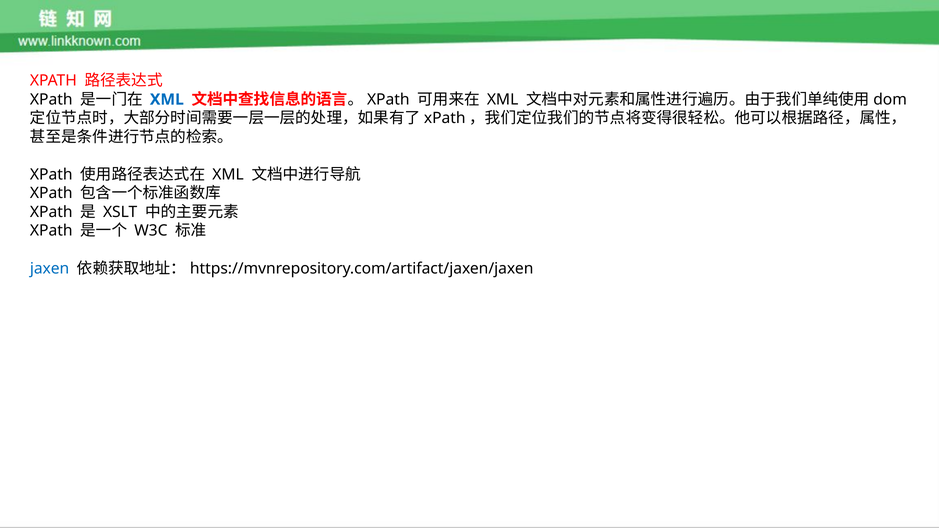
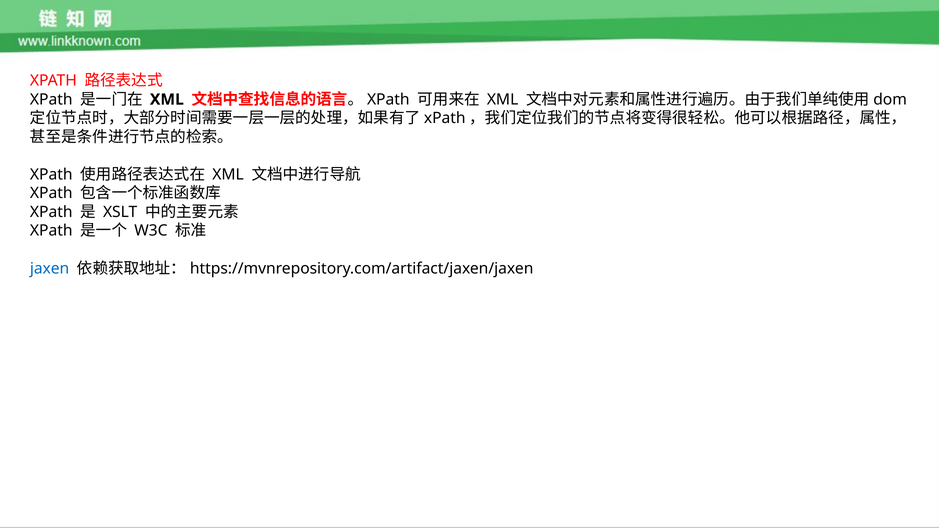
XML at (167, 100) colour: blue -> black
